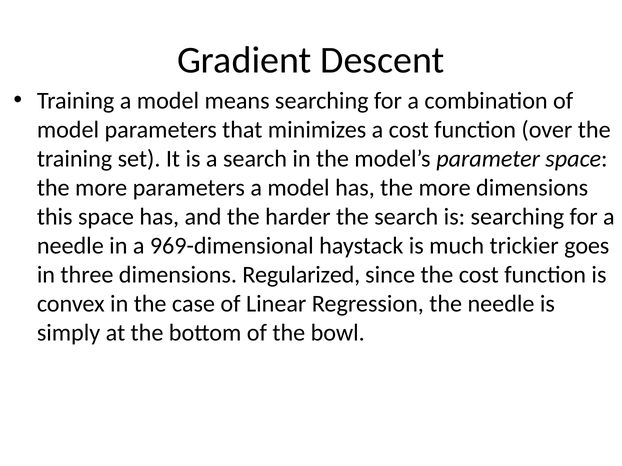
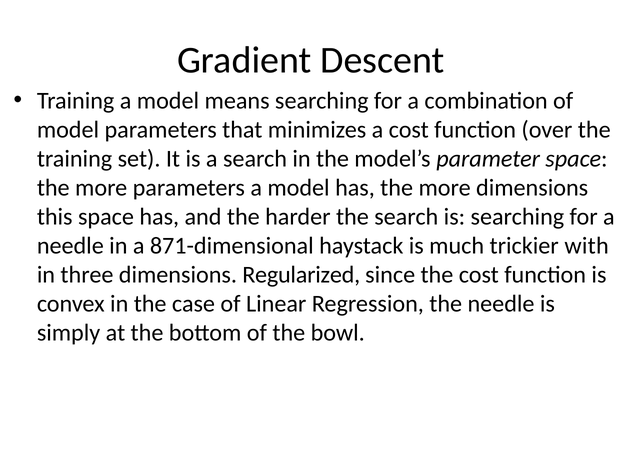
969-dimensional: 969-dimensional -> 871-dimensional
goes: goes -> with
